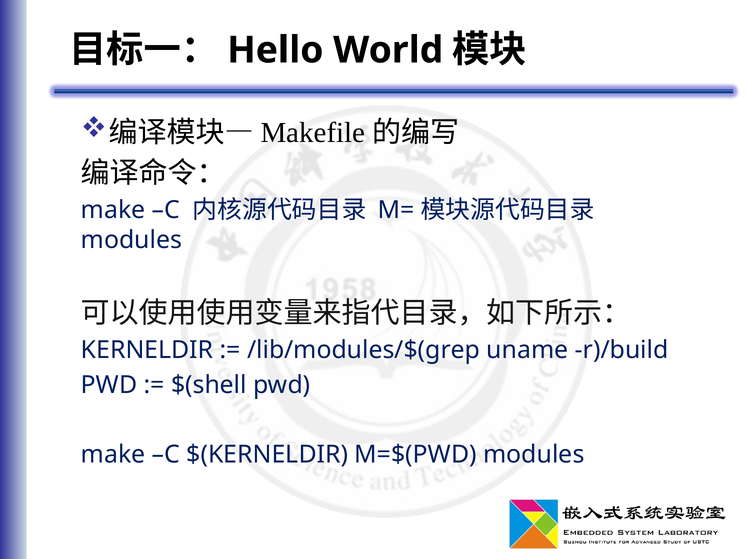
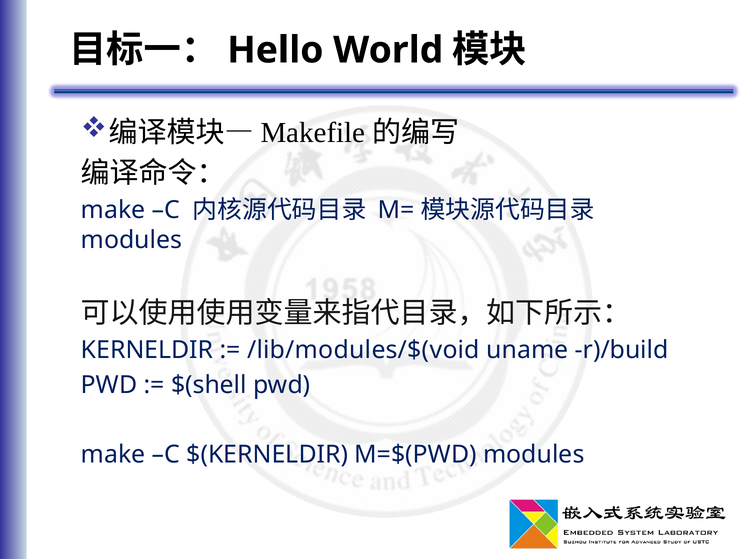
/lib/modules/$(grep: /lib/modules/$(grep -> /lib/modules/$(void
